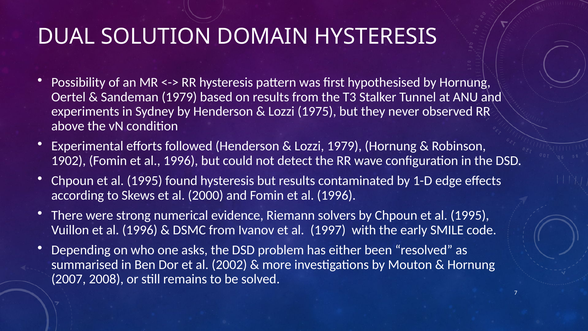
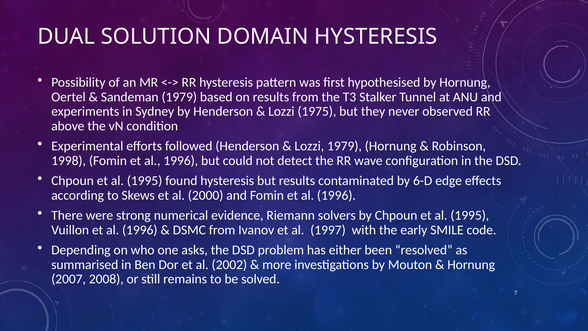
1902: 1902 -> 1998
1-D: 1-D -> 6-D
